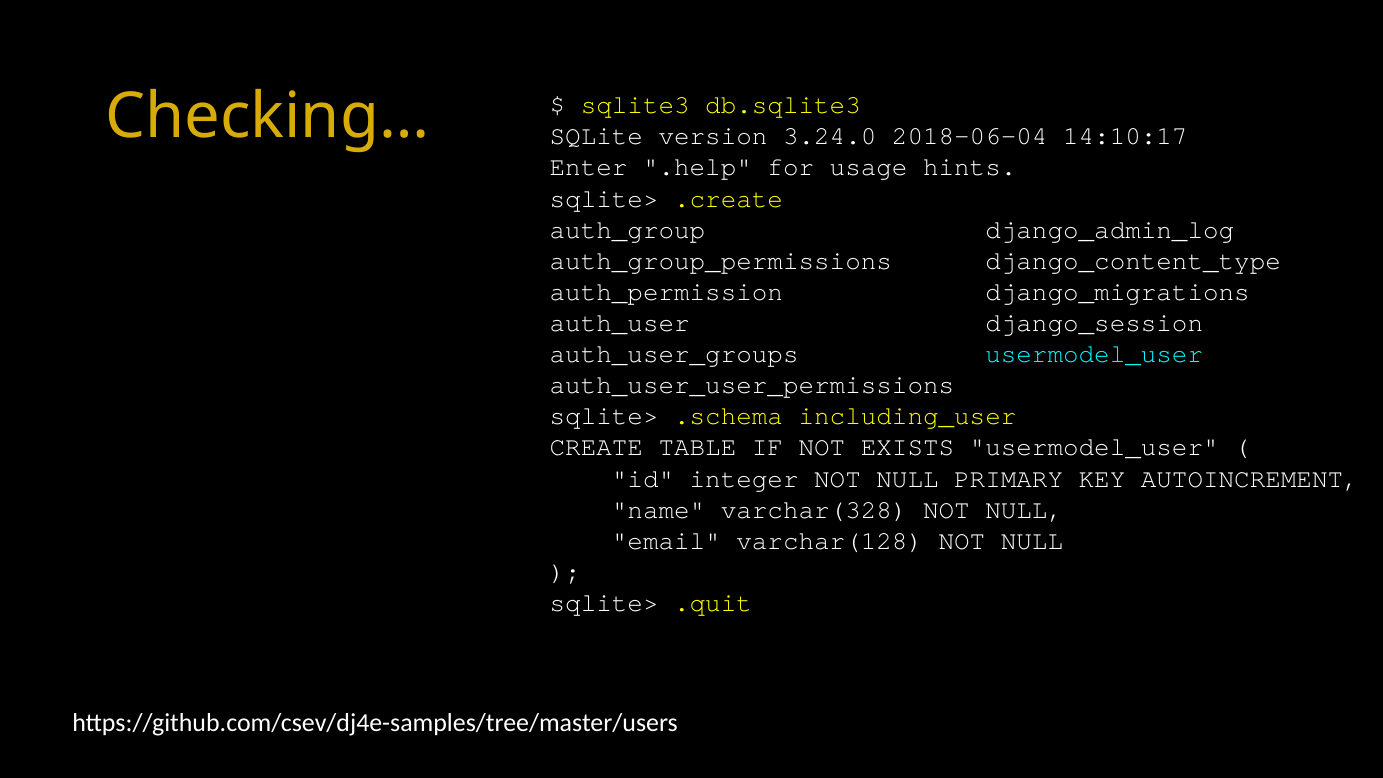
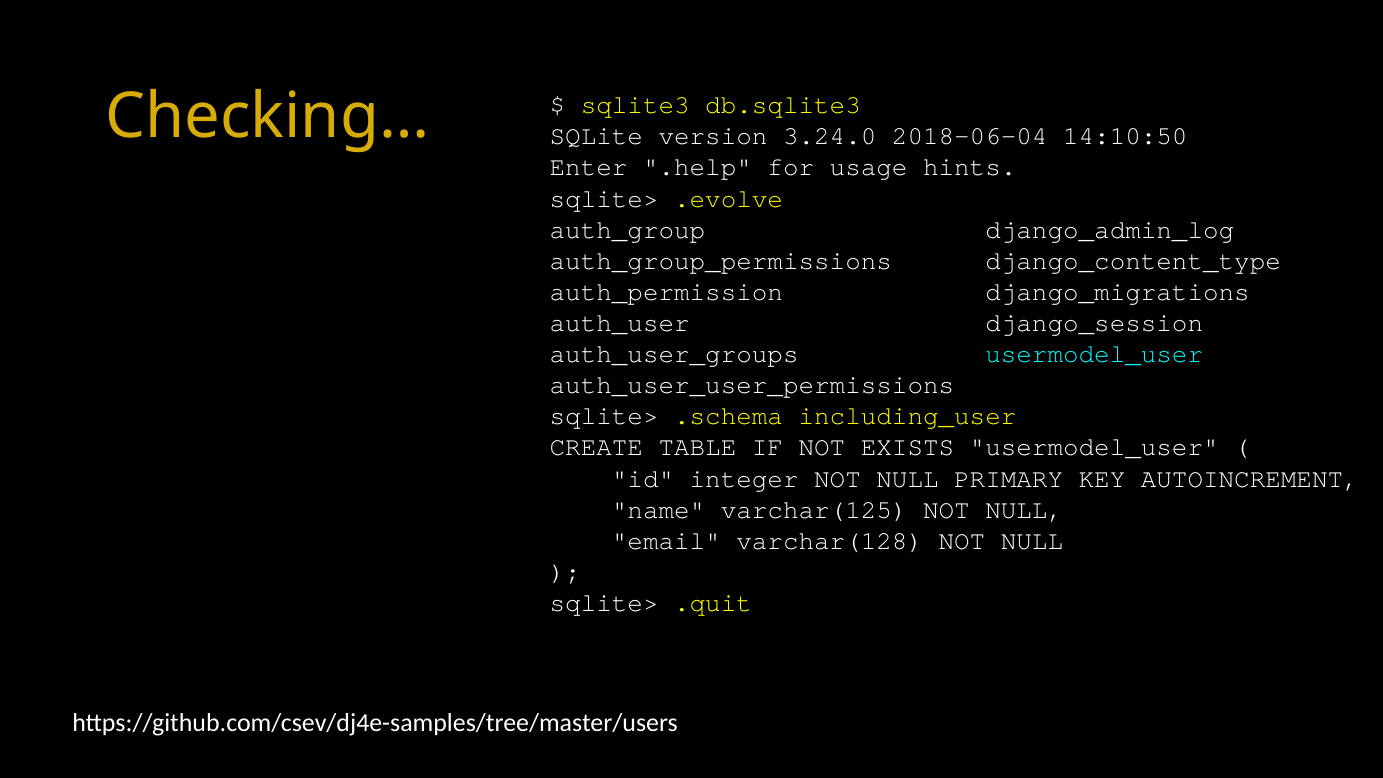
14:10:17: 14:10:17 -> 14:10:50
.create: .create -> .evolve
varchar(328: varchar(328 -> varchar(125
